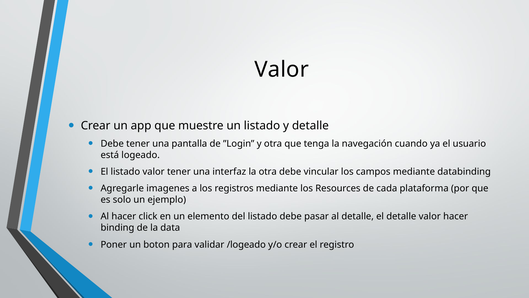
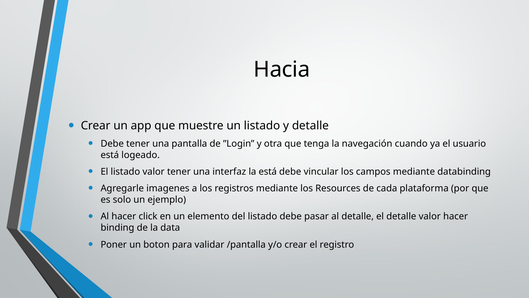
Valor at (282, 69): Valor -> Hacia
la otra: otra -> está
/logeado: /logeado -> /pantalla
